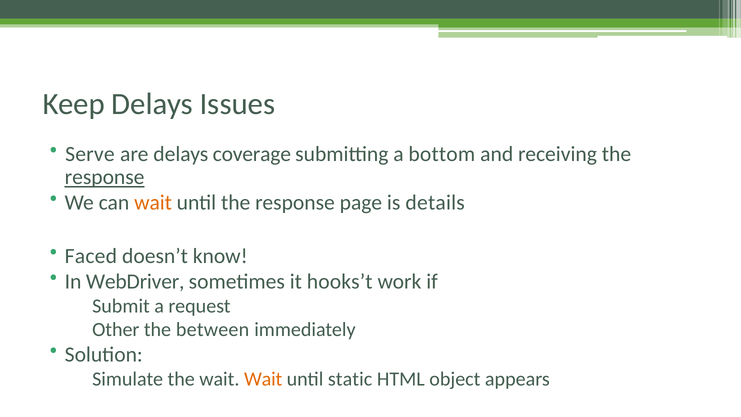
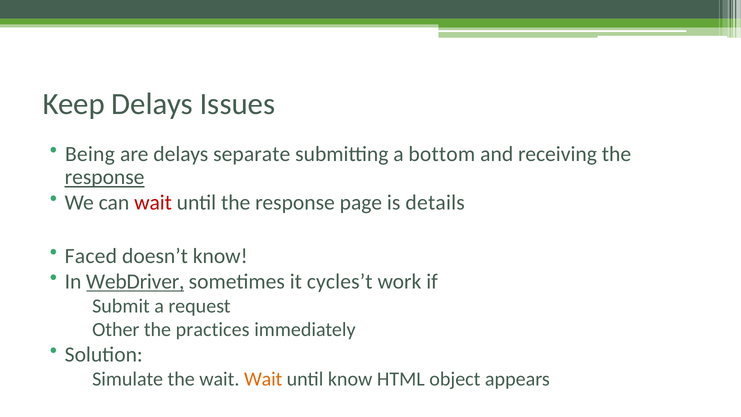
Serve: Serve -> Being
coverage: coverage -> separate
wait at (153, 203) colour: orange -> red
WebDriver underline: none -> present
hooks’t: hooks’t -> cycles’t
between: between -> practices
until static: static -> know
